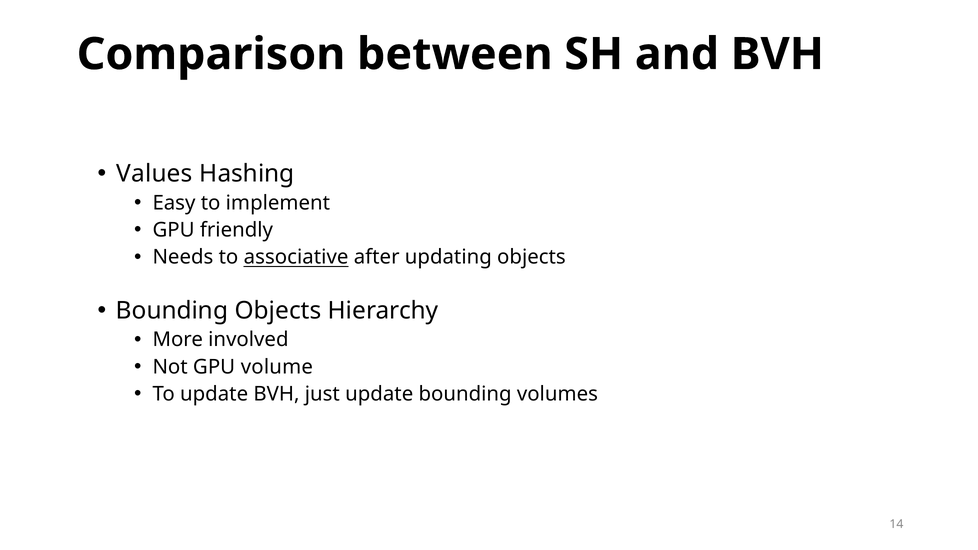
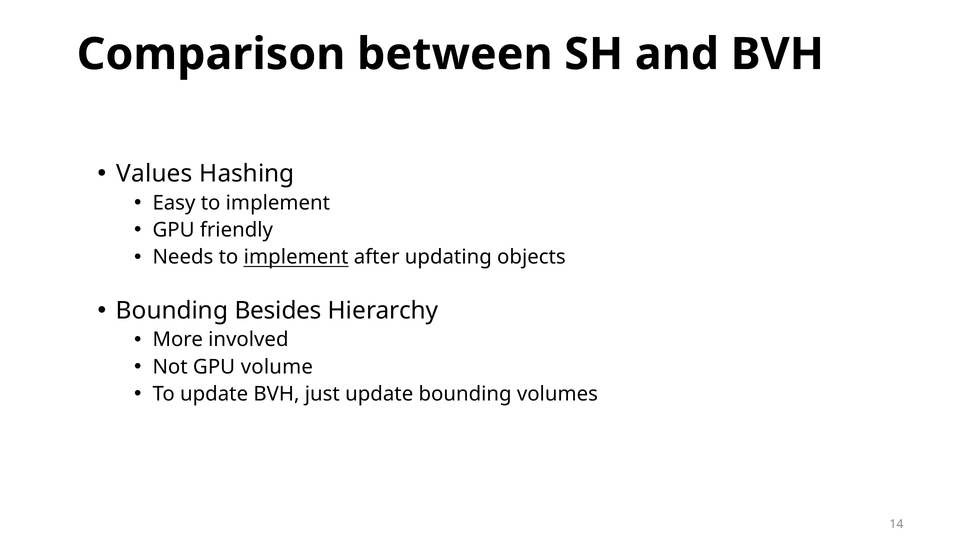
Needs to associative: associative -> implement
Bounding Objects: Objects -> Besides
